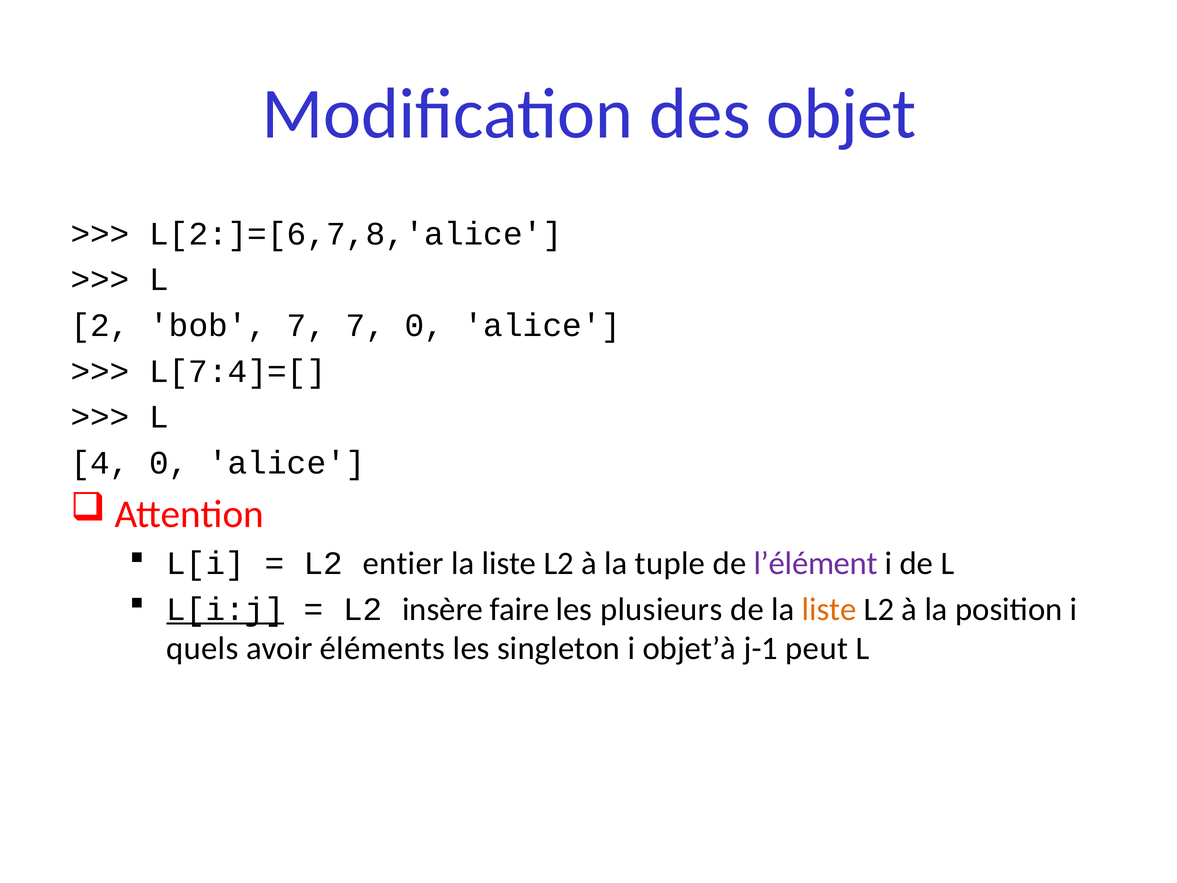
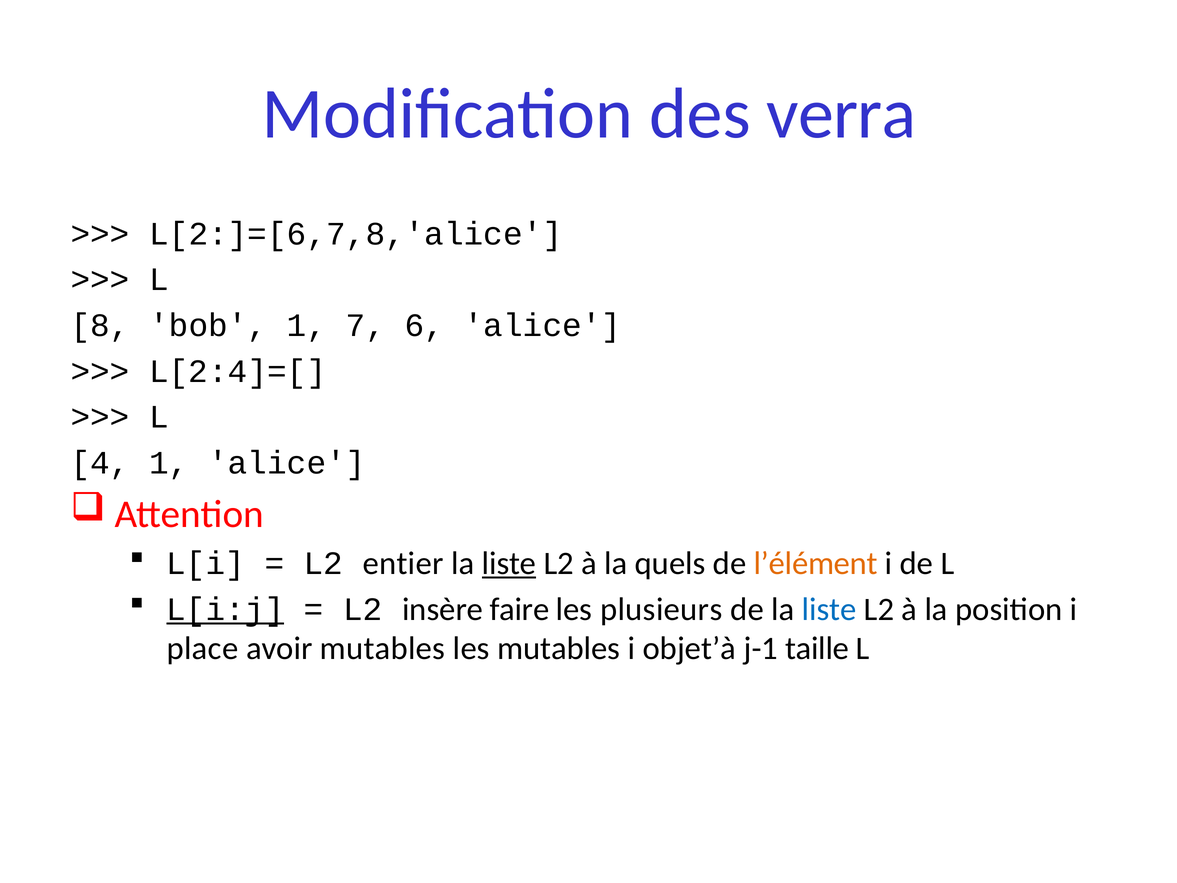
objet: objet -> verra
2: 2 -> 8
bob 7: 7 -> 1
7 0: 0 -> 6
L[7:4]=[: L[7:4]=[ -> L[2:4]=[
4 0: 0 -> 1
liste at (509, 563) underline: none -> present
tuple: tuple -> quels
l’élément colour: purple -> orange
liste at (829, 609) colour: orange -> blue
quels: quels -> place
avoir éléments: éléments -> mutables
les singleton: singleton -> mutables
peut: peut -> taille
